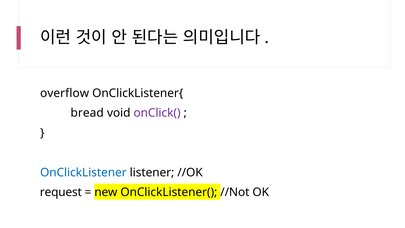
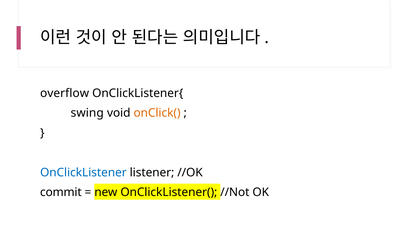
bread: bread -> swing
onClick( colour: purple -> orange
request: request -> commit
